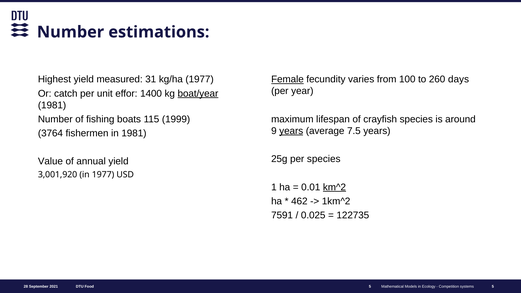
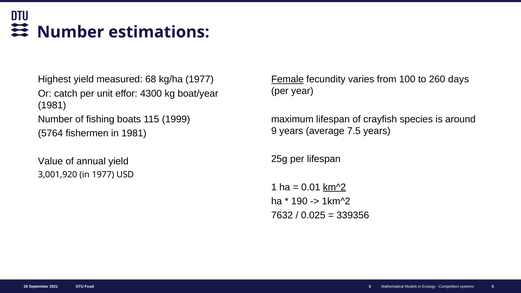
31: 31 -> 68
1400: 1400 -> 4300
boat/year underline: present -> none
years at (291, 131) underline: present -> none
3764: 3764 -> 5764
per species: species -> lifespan
462: 462 -> 190
7591: 7591 -> 7632
122735: 122735 -> 339356
